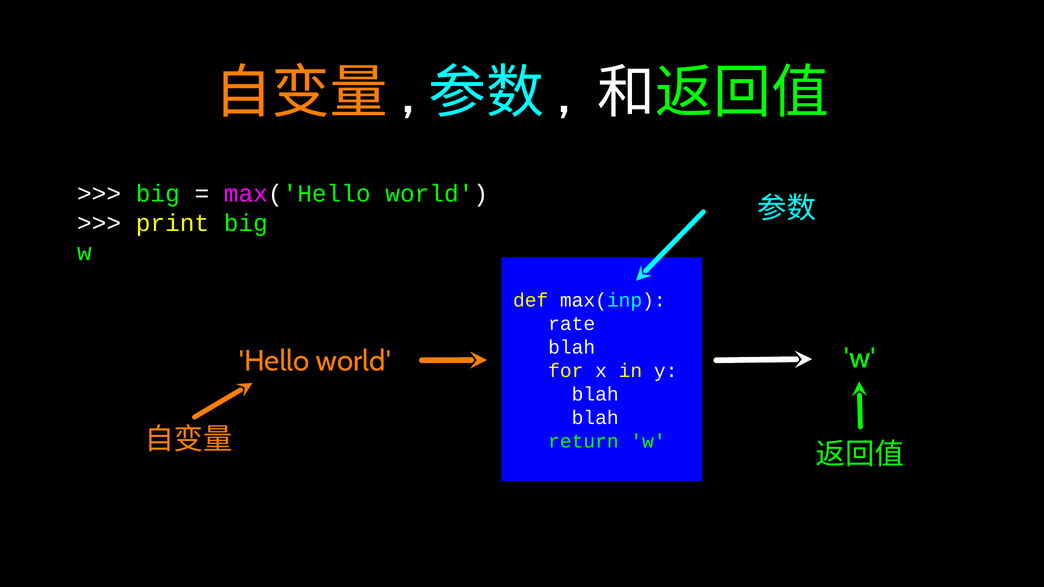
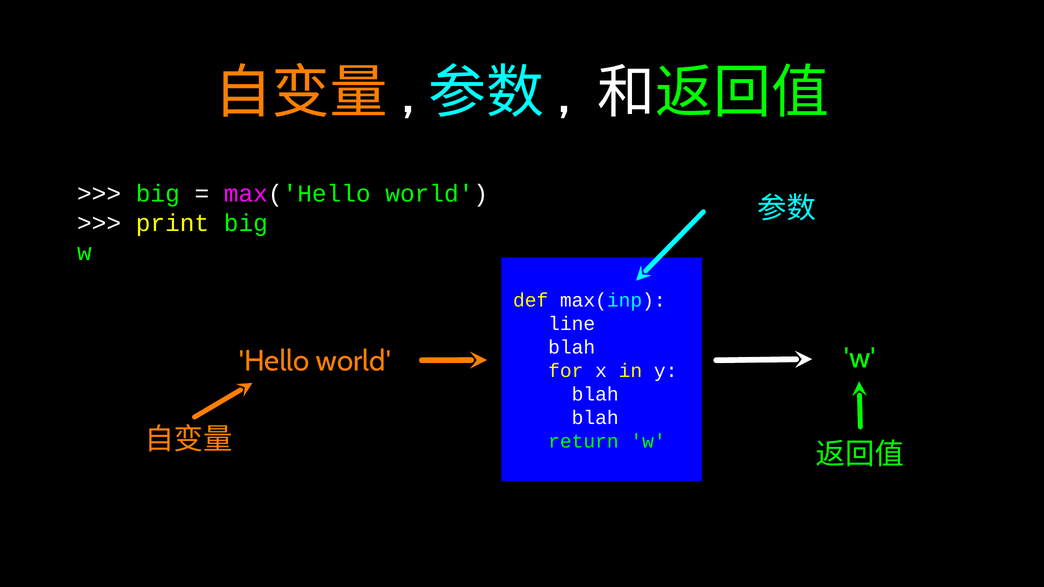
rate: rate -> line
